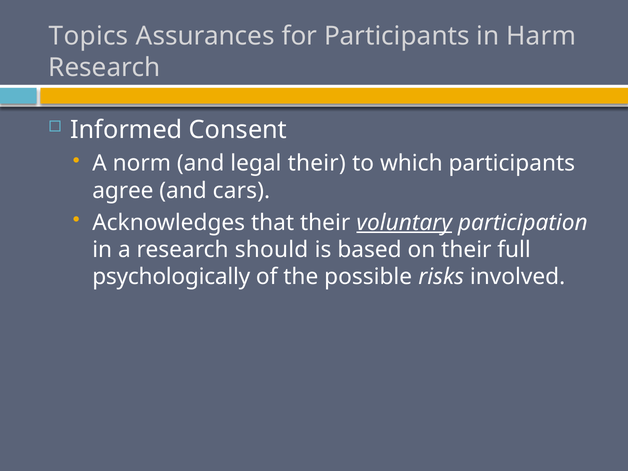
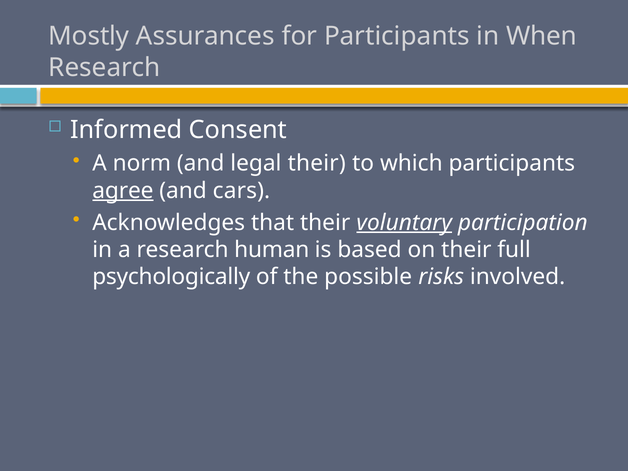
Topics: Topics -> Mostly
Harm: Harm -> When
agree underline: none -> present
should: should -> human
